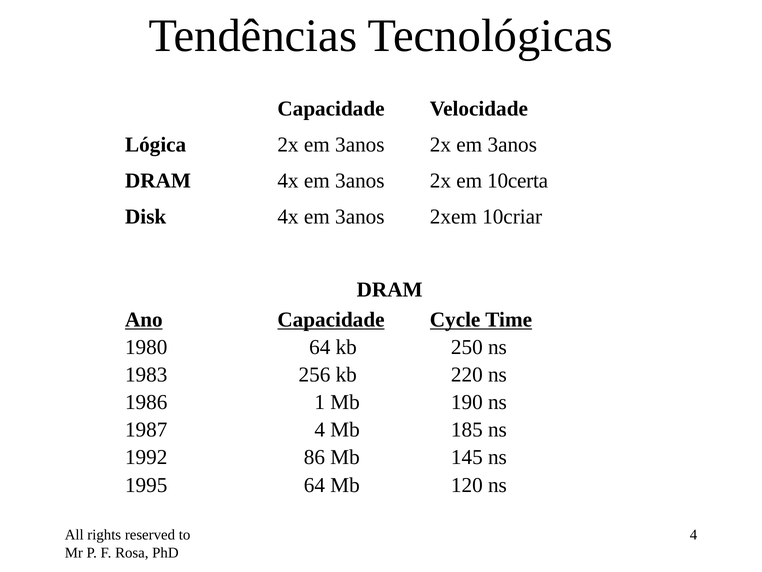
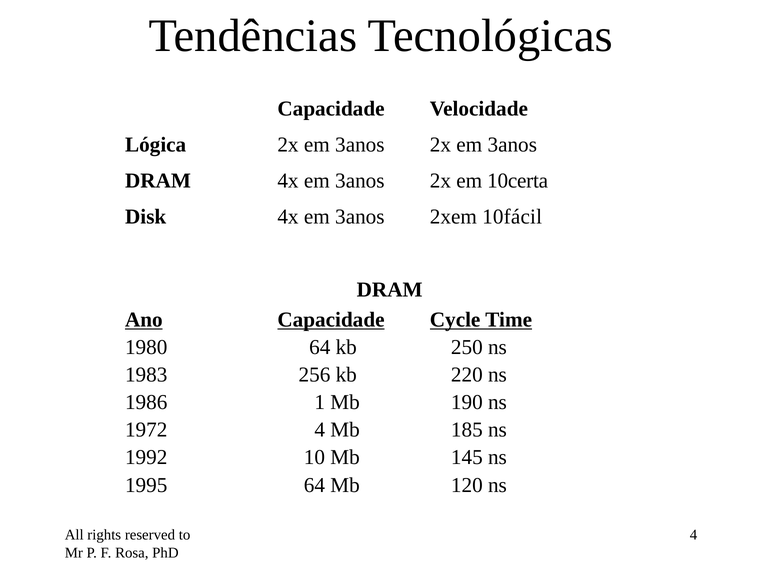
10criar: 10criar -> 10fácil
1987: 1987 -> 1972
86: 86 -> 10
